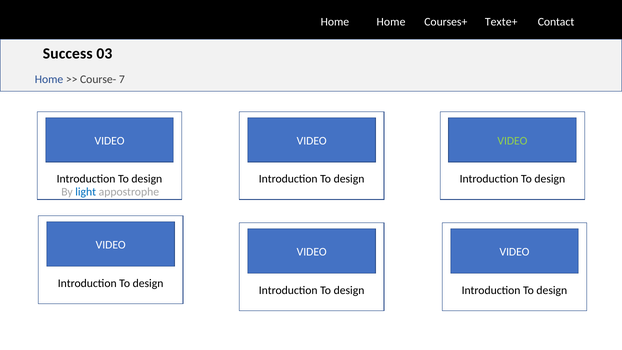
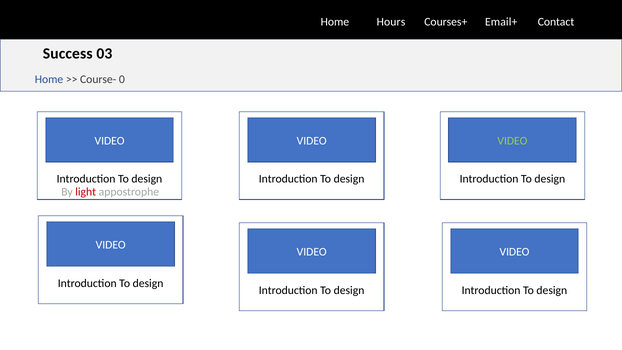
Home at (391, 22): Home -> Hours
Texte+: Texte+ -> Email+
7: 7 -> 0
light colour: blue -> red
